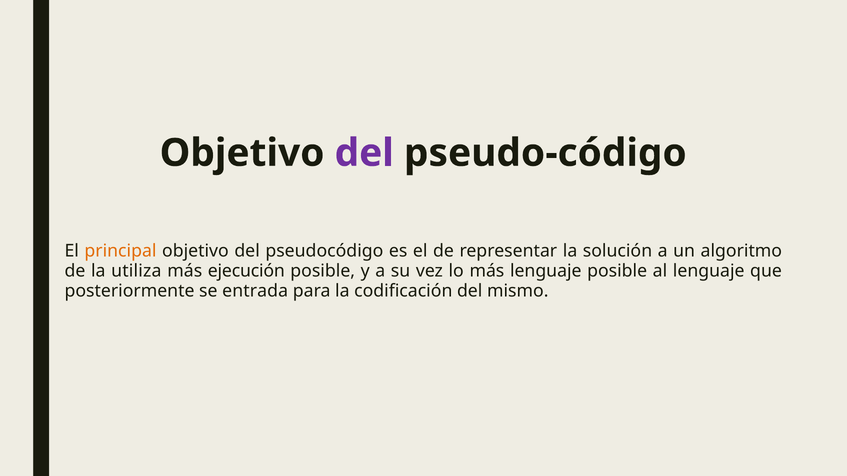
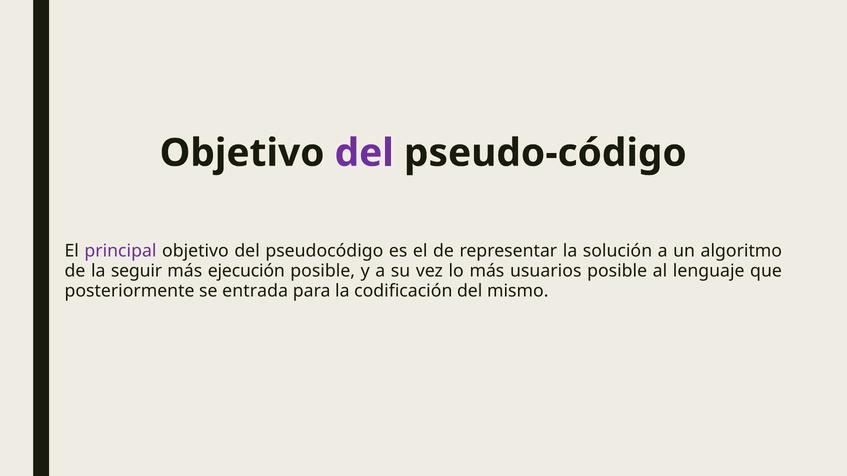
principal colour: orange -> purple
utiliza: utiliza -> seguir
más lenguaje: lenguaje -> usuarios
